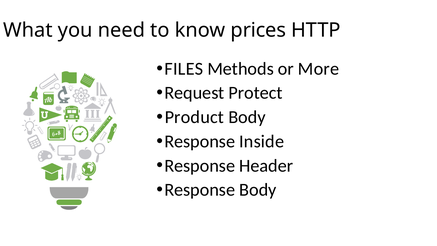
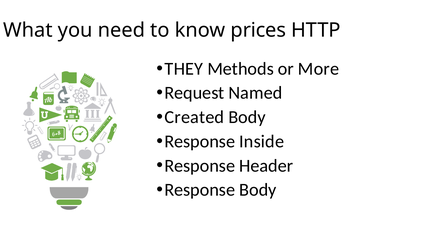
FILES: FILES -> THEY
Protect: Protect -> Named
Product: Product -> Created
